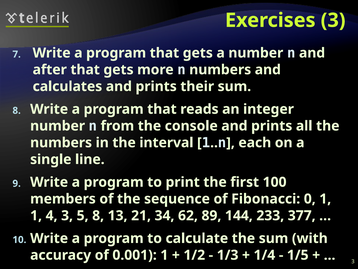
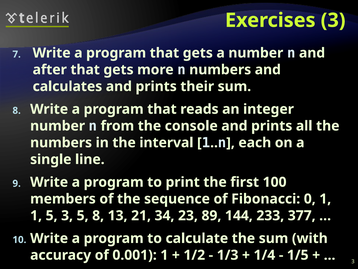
1 4: 4 -> 5
62: 62 -> 23
